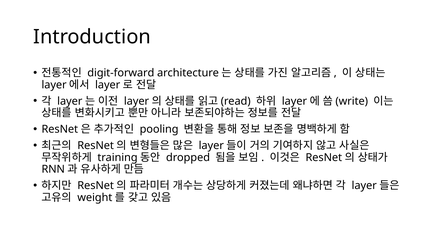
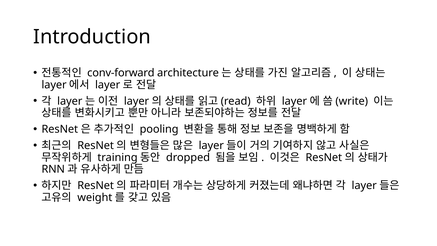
digit-forward: digit-forward -> conv-forward
